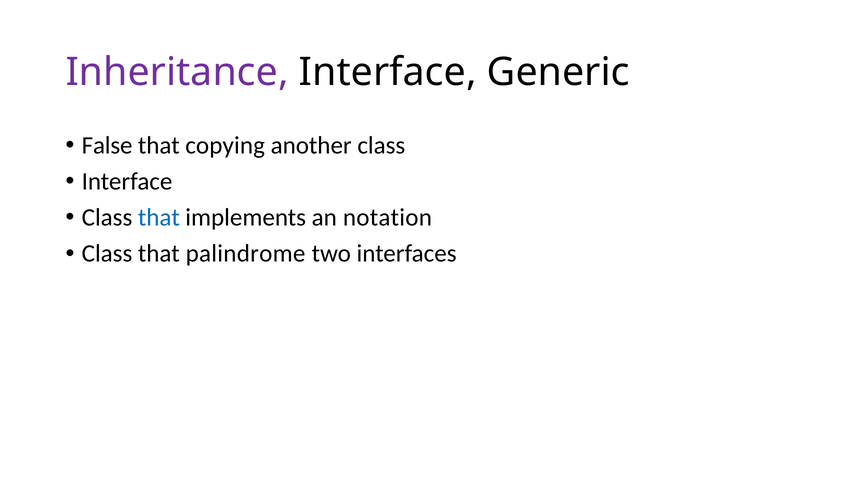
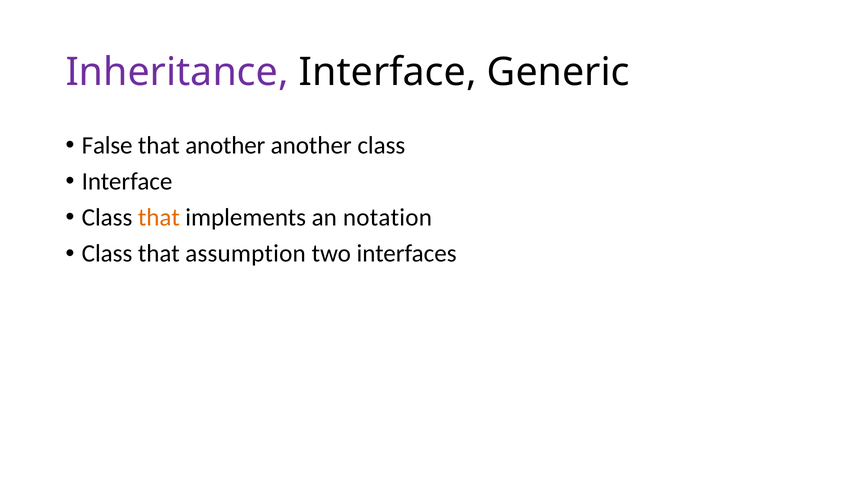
that copying: copying -> another
that at (159, 218) colour: blue -> orange
palindrome: palindrome -> assumption
